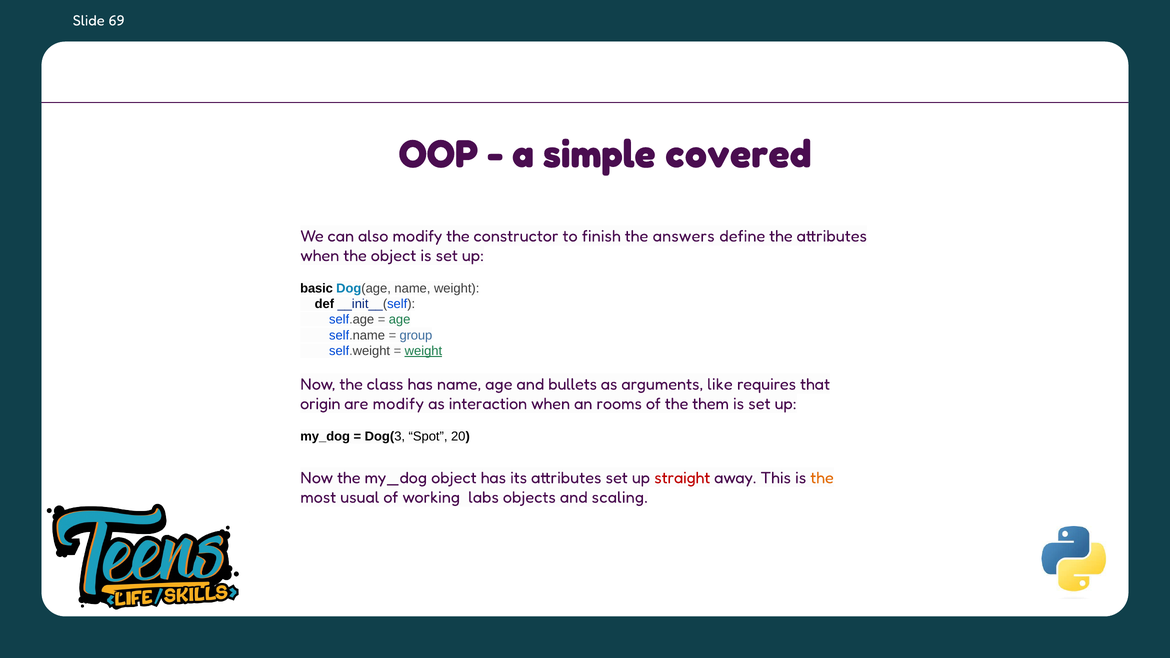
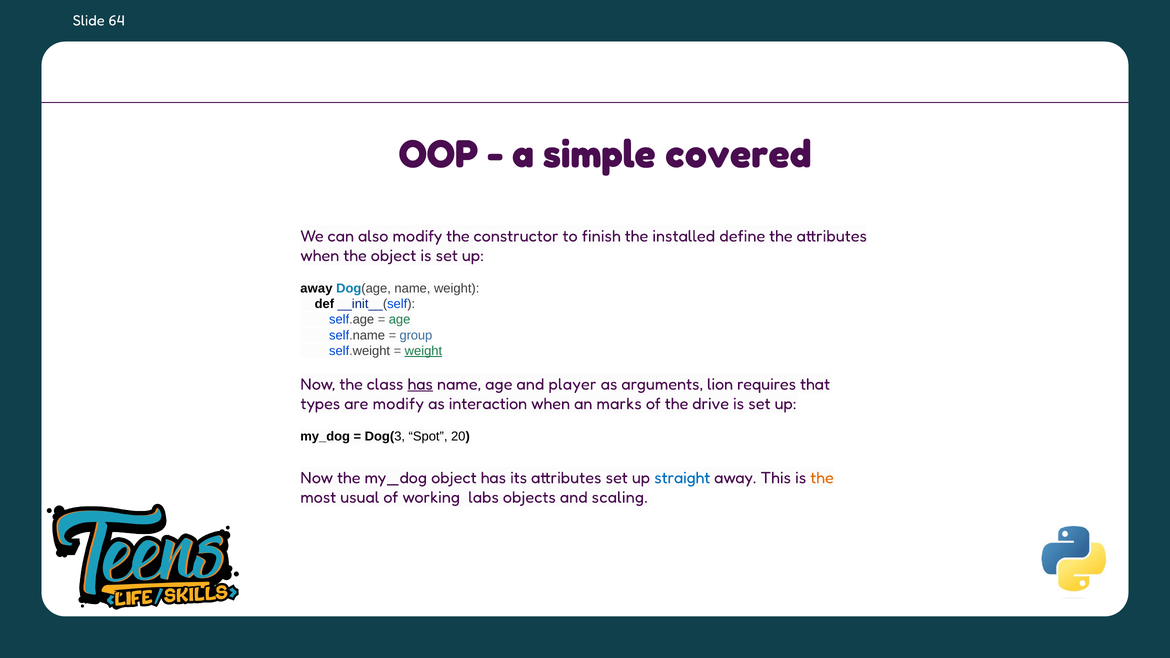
69: 69 -> 64
answers: answers -> installed
basic at (317, 289): basic -> away
has at (420, 384) underline: none -> present
bullets: bullets -> player
like: like -> lion
origin: origin -> types
rooms: rooms -> marks
them: them -> drive
straight colour: red -> blue
